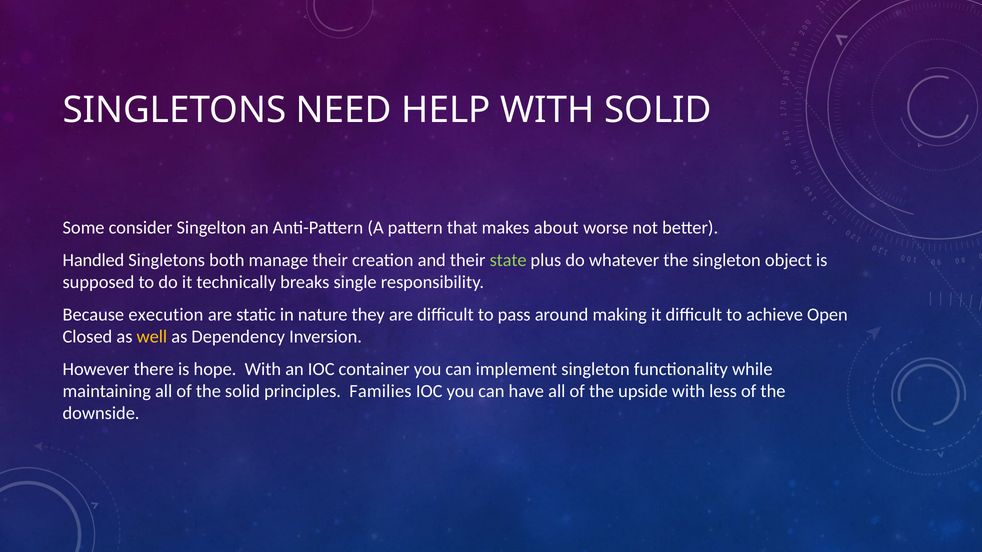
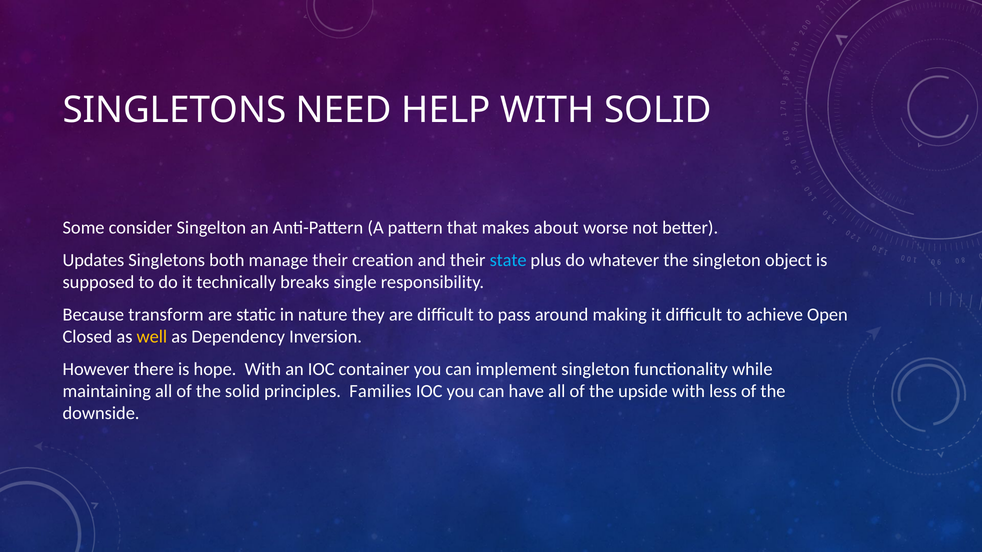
Handled: Handled -> Updates
state colour: light green -> light blue
execution: execution -> transform
